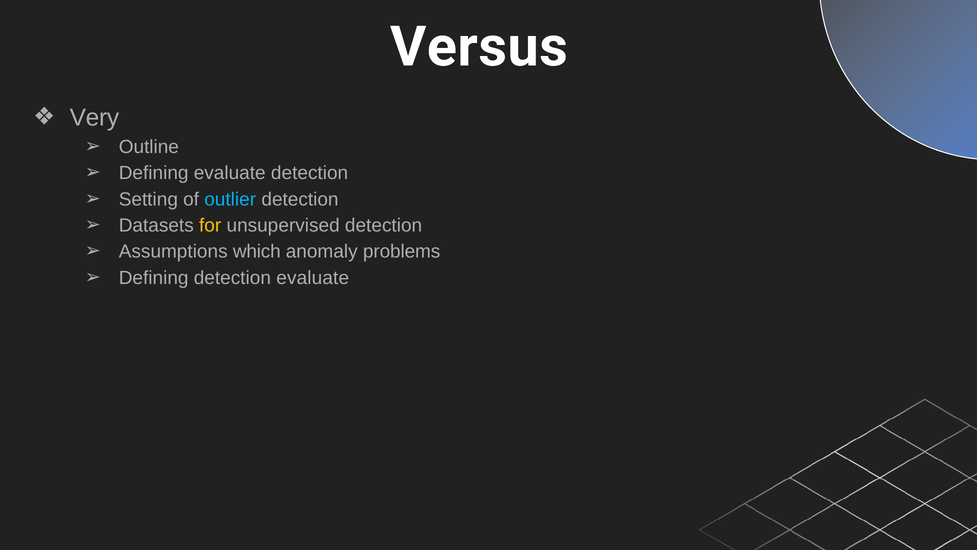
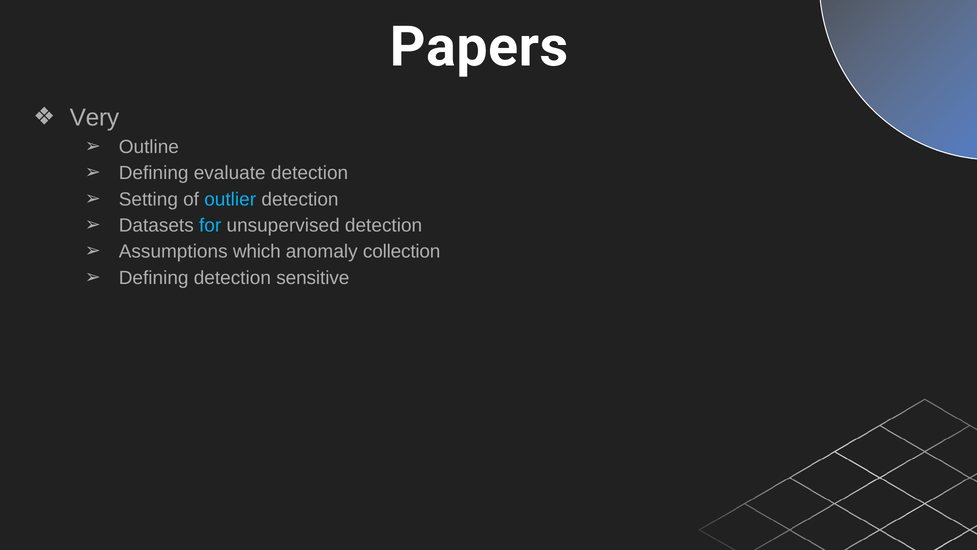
Versus: Versus -> Papers
for colour: yellow -> light blue
problems: problems -> collection
detection evaluate: evaluate -> sensitive
